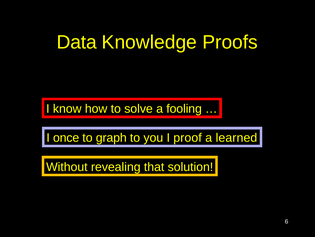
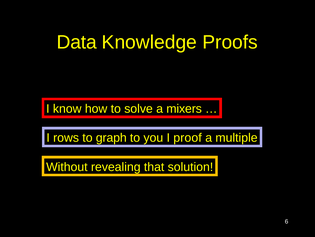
fooling: fooling -> mixers
once: once -> rows
learned: learned -> multiple
